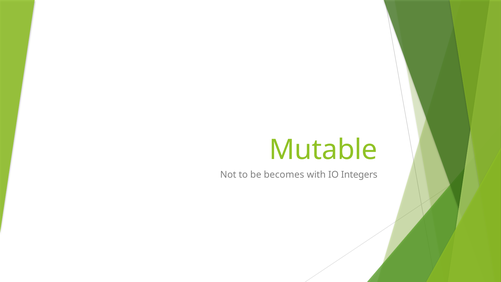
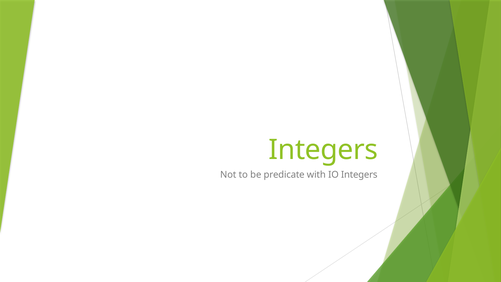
Mutable at (323, 150): Mutable -> Integers
becomes: becomes -> predicate
